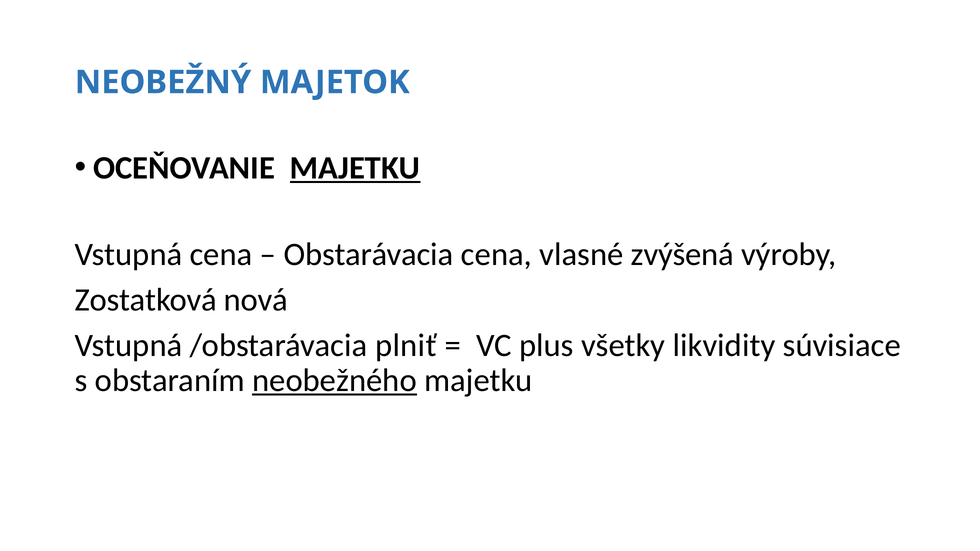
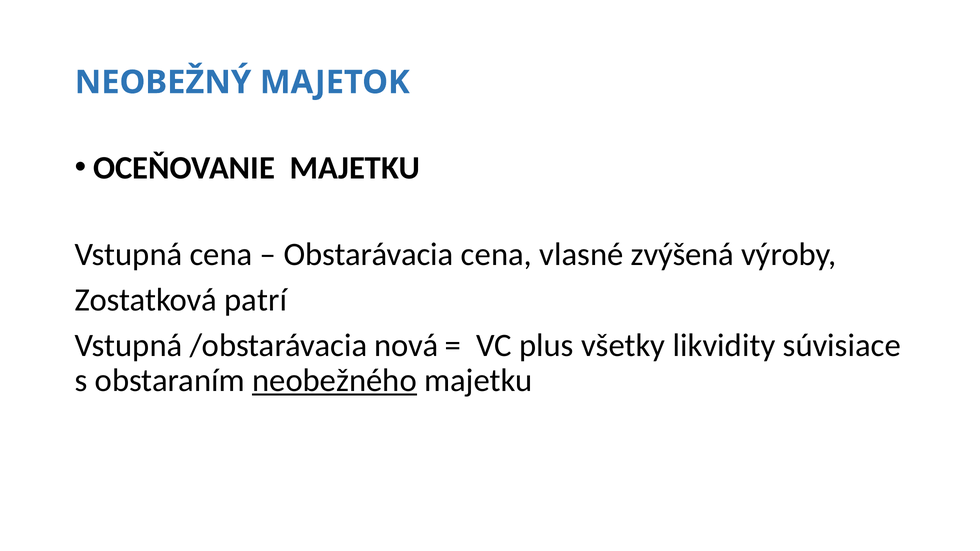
MAJETKU at (355, 168) underline: present -> none
nová: nová -> patrí
plniť: plniť -> nová
